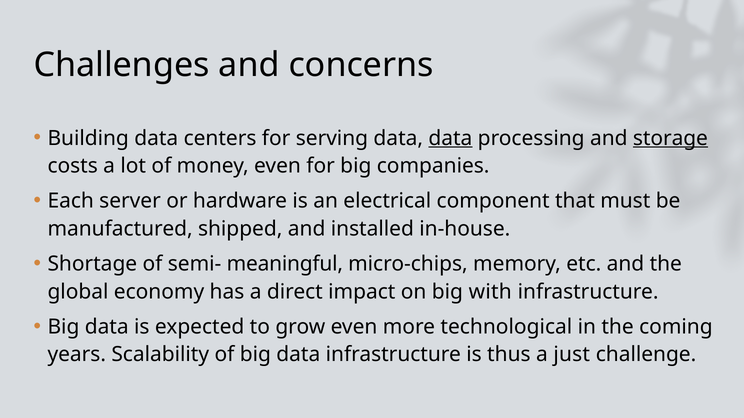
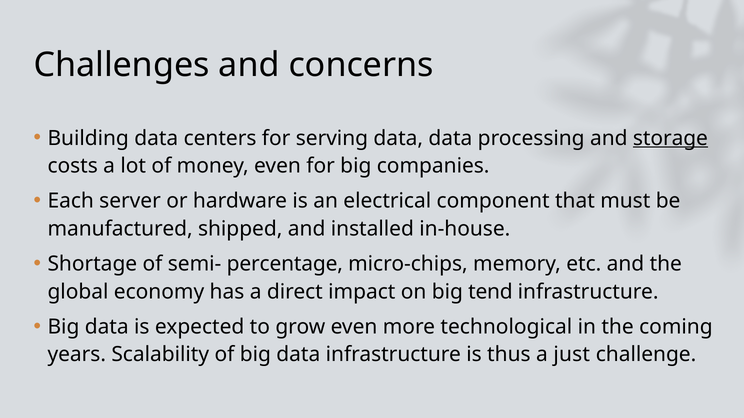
data at (450, 138) underline: present -> none
meaningful: meaningful -> percentage
with: with -> tend
